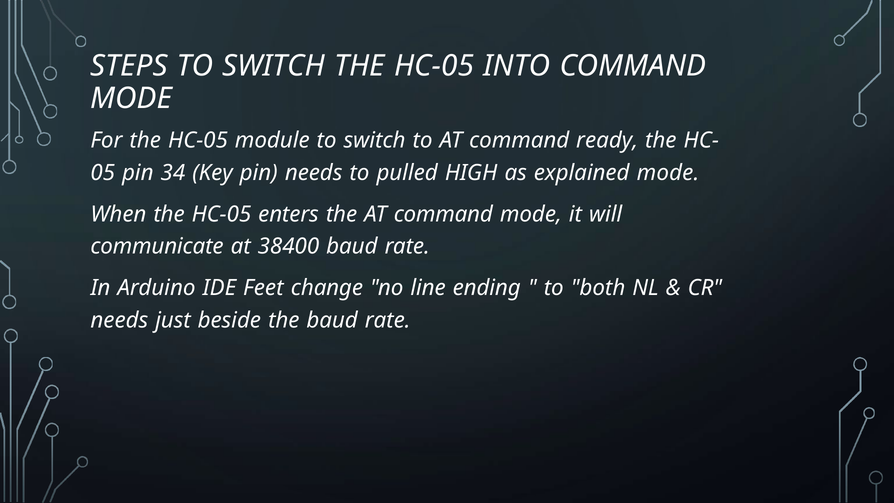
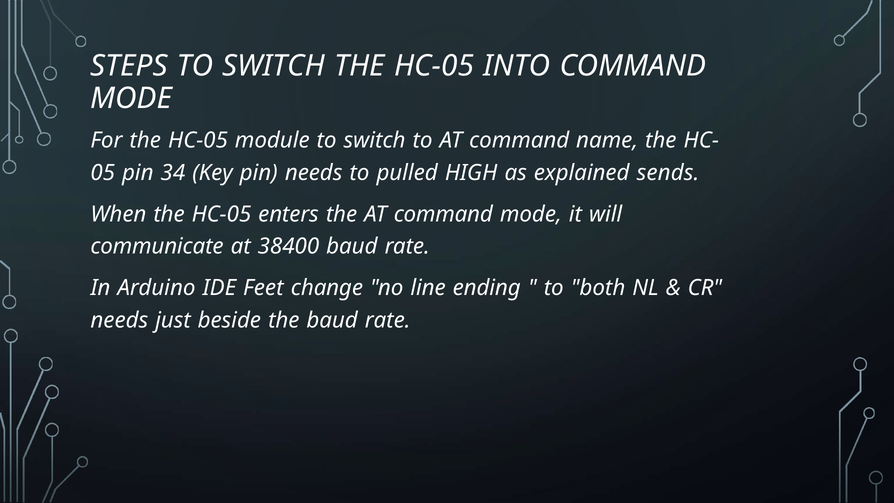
ready: ready -> name
explained mode: mode -> sends
